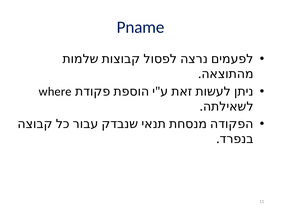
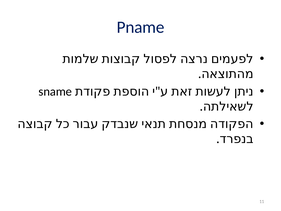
where: where -> sname
